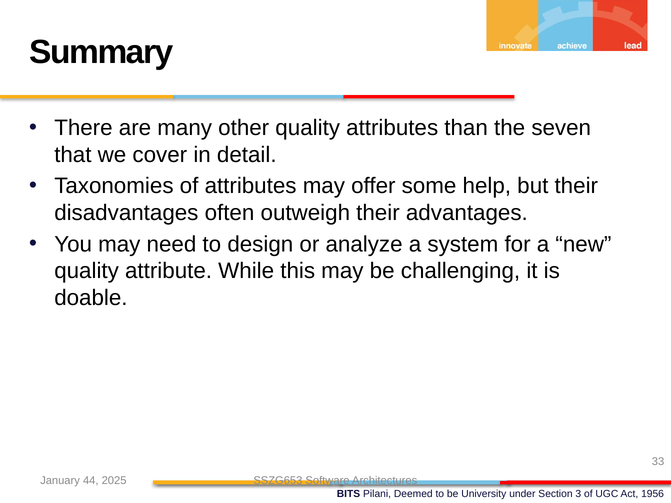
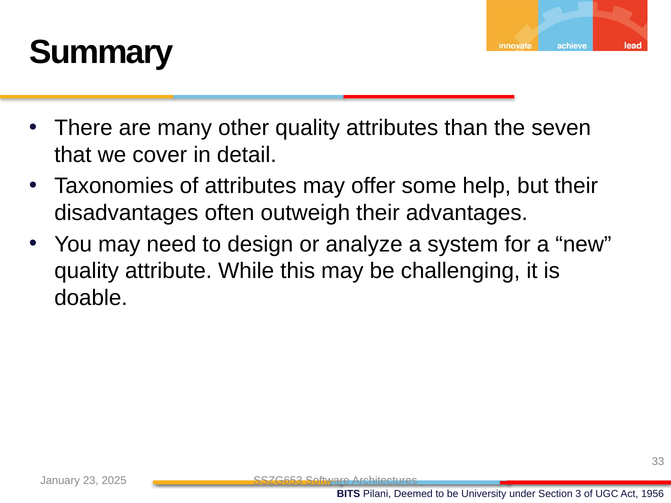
44: 44 -> 23
